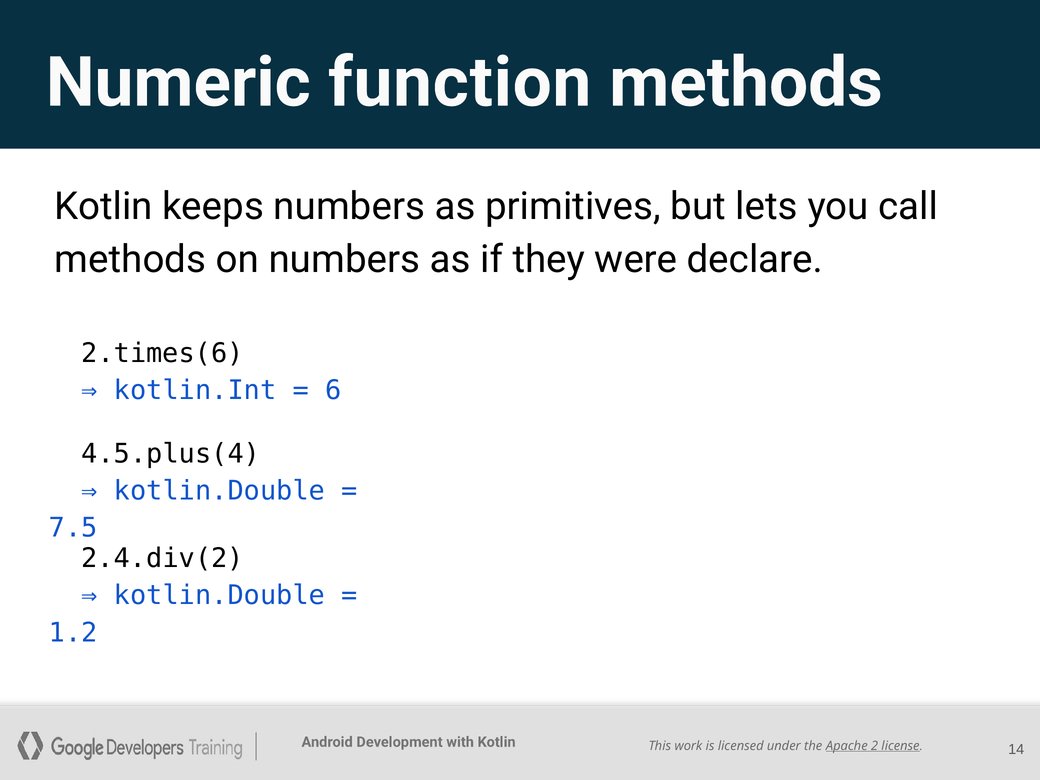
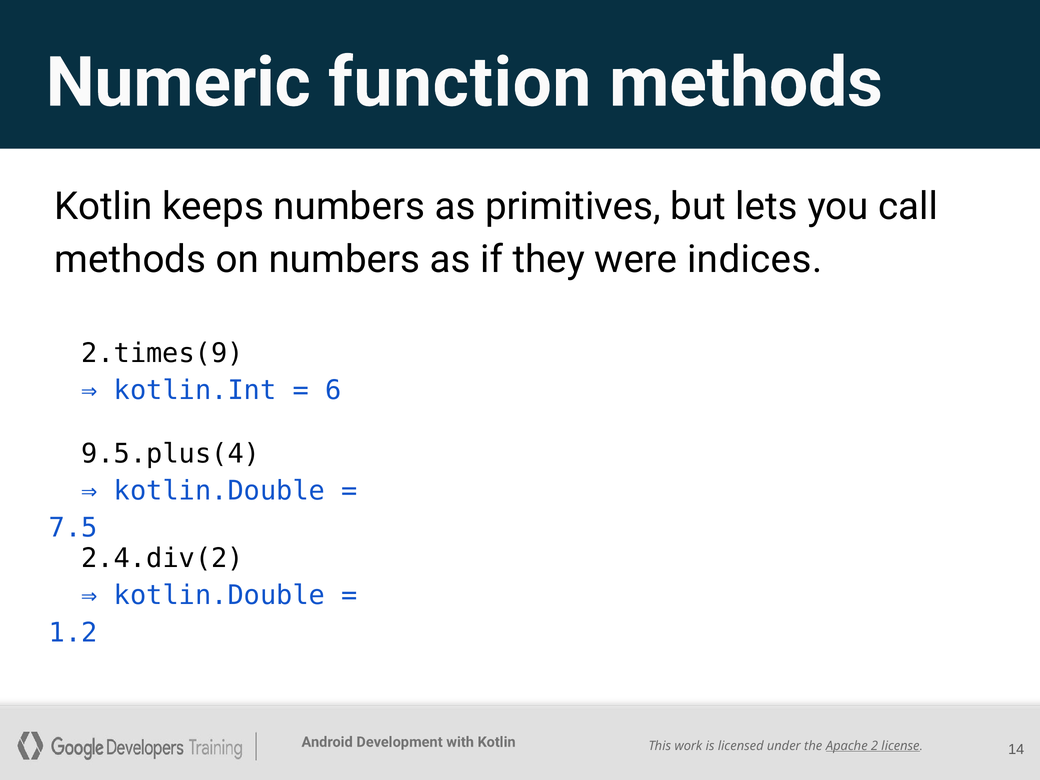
declare: declare -> indices
2.times(6: 2.times(6 -> 2.times(9
4.5.plus(4: 4.5.plus(4 -> 9.5.plus(4
